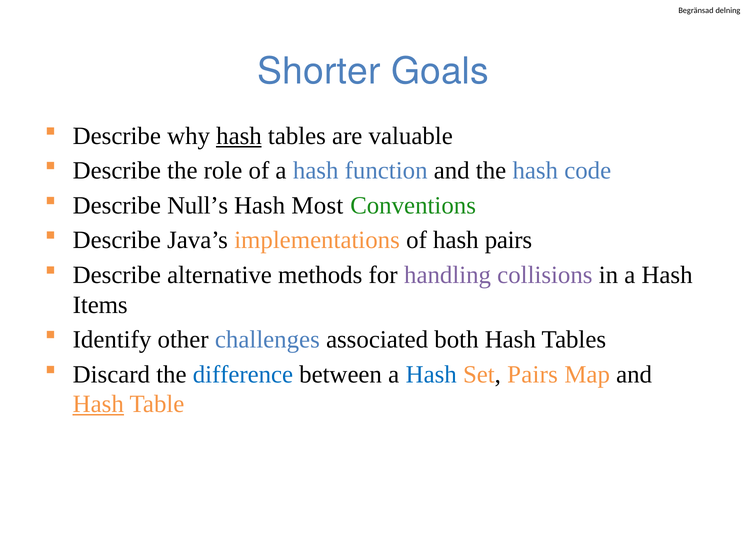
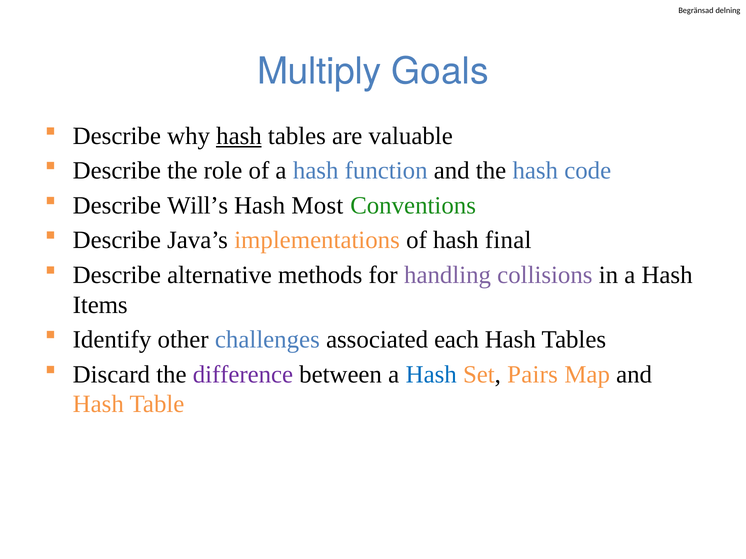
Shorter: Shorter -> Multiply
Null’s: Null’s -> Will’s
hash pairs: pairs -> final
both: both -> each
difference colour: blue -> purple
Hash at (98, 405) underline: present -> none
